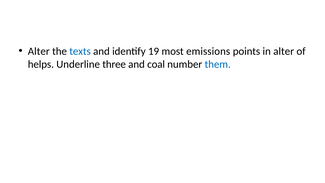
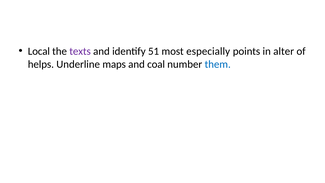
Alter at (39, 51): Alter -> Local
texts colour: blue -> purple
19: 19 -> 51
emissions: emissions -> especially
three: three -> maps
